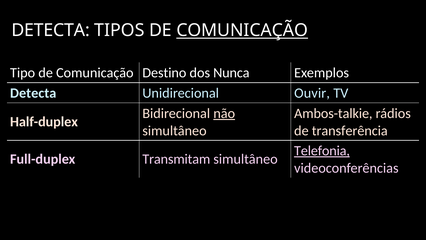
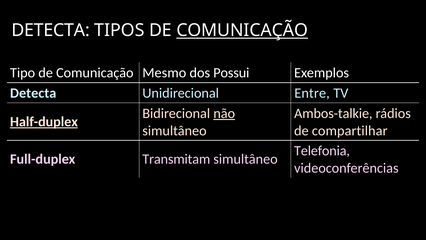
Destino: Destino -> Mesmo
Nunca: Nunca -> Possui
Ouvir: Ouvir -> Entre
Half-duplex underline: none -> present
transferência: transferência -> compartilhar
Telefonia underline: present -> none
